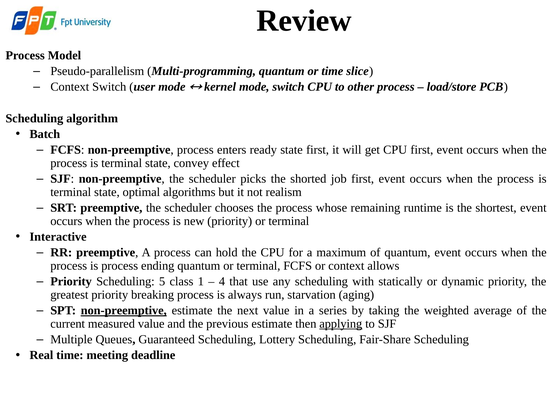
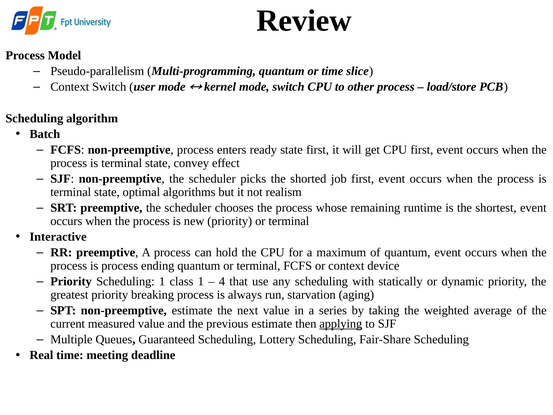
allows: allows -> device
Scheduling 5: 5 -> 1
non-preemptive at (124, 310) underline: present -> none
